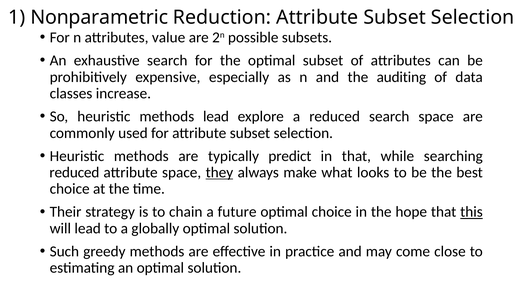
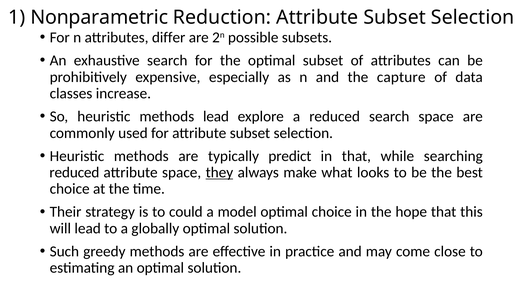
value: value -> differ
auditing: auditing -> capture
chain: chain -> could
future: future -> model
this underline: present -> none
